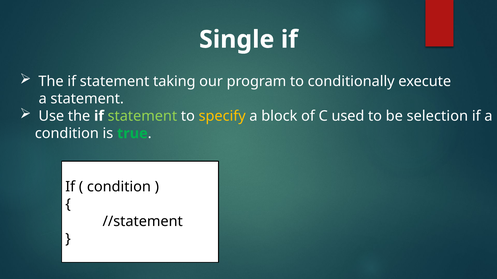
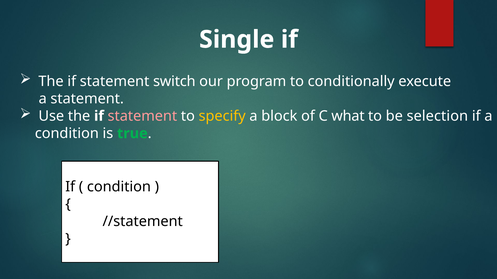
taking: taking -> switch
statement at (142, 116) colour: light green -> pink
used: used -> what
